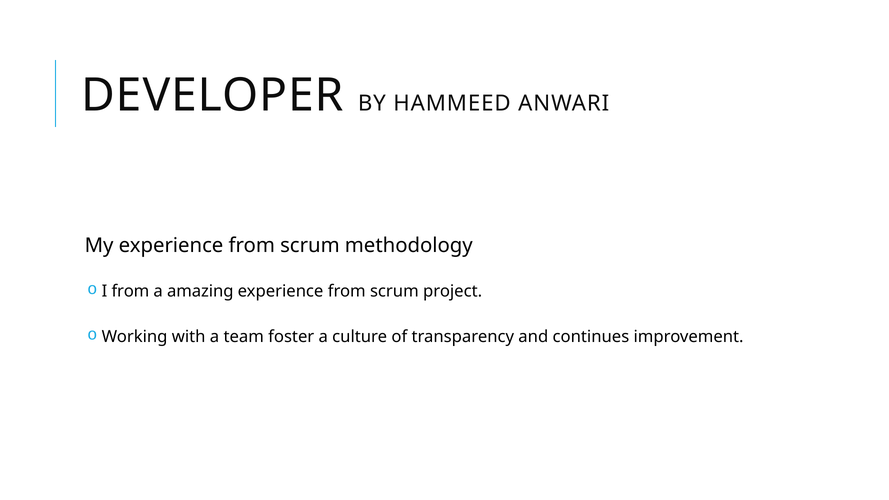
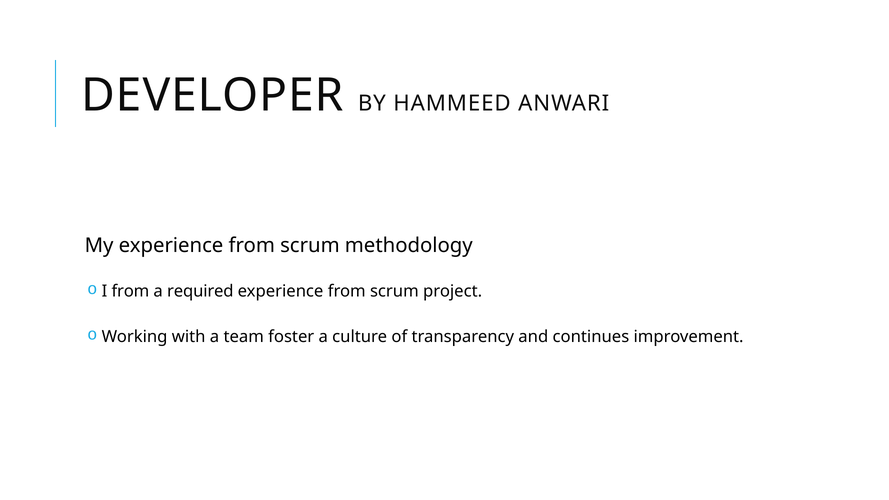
amazing: amazing -> required
